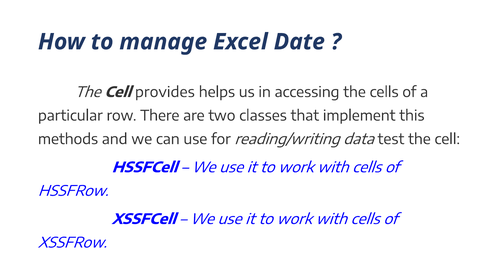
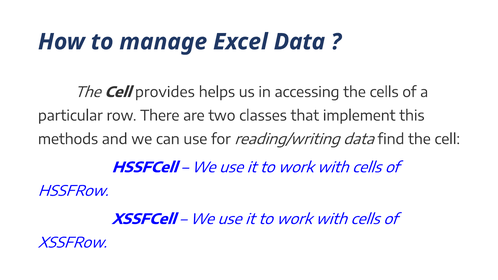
Excel Date: Date -> Data
test: test -> find
